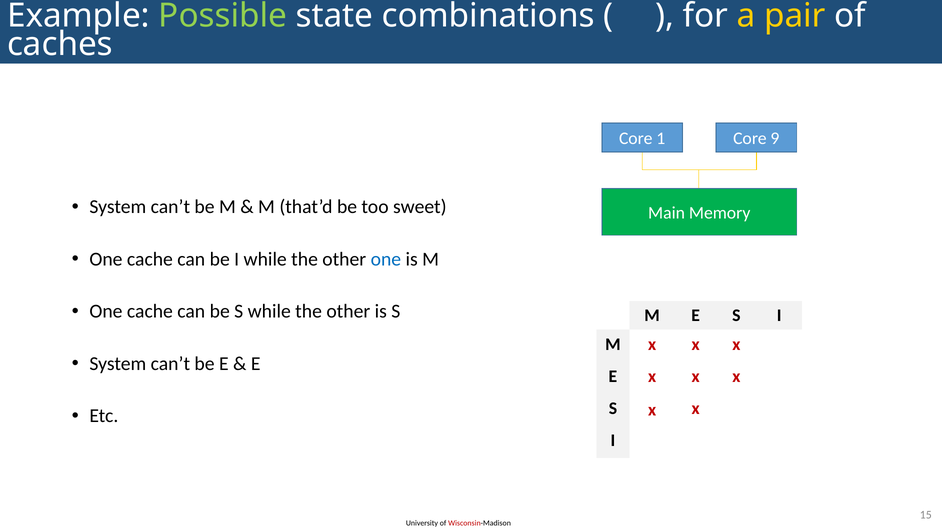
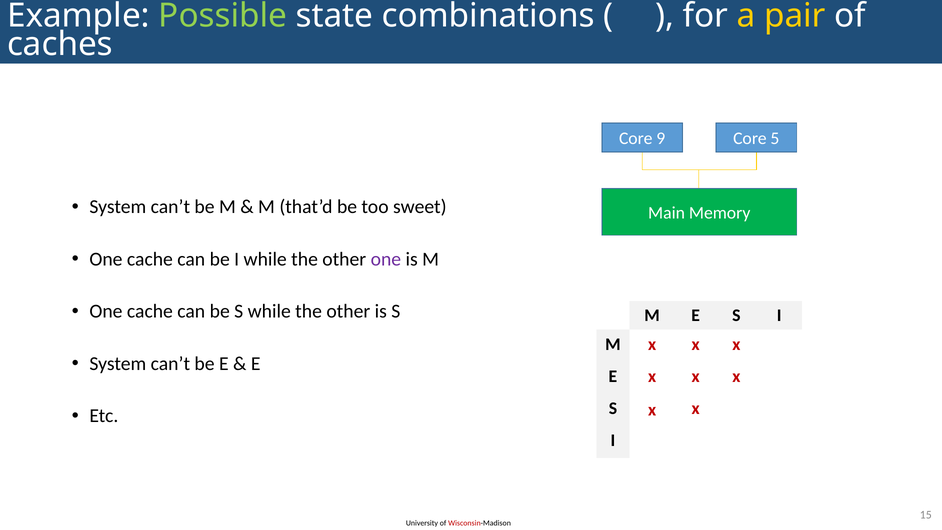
1: 1 -> 9
9: 9 -> 5
one at (386, 259) colour: blue -> purple
